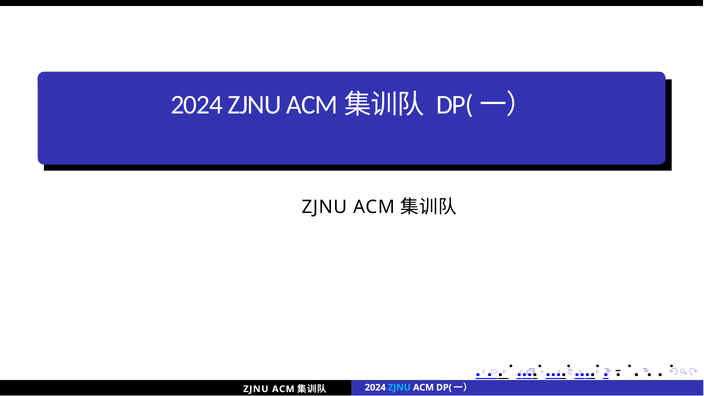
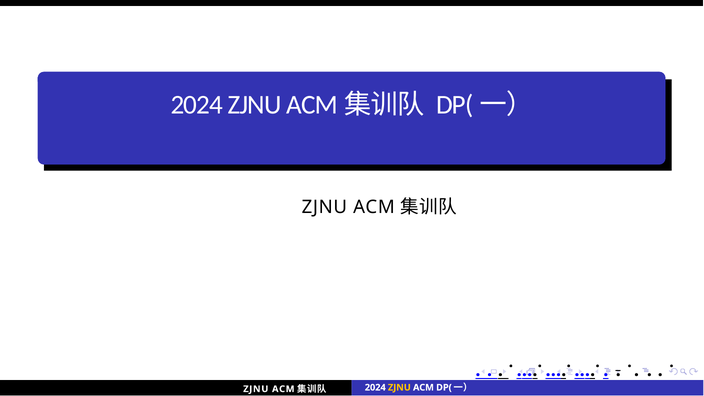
ZJNU at (399, 388) colour: light blue -> yellow
